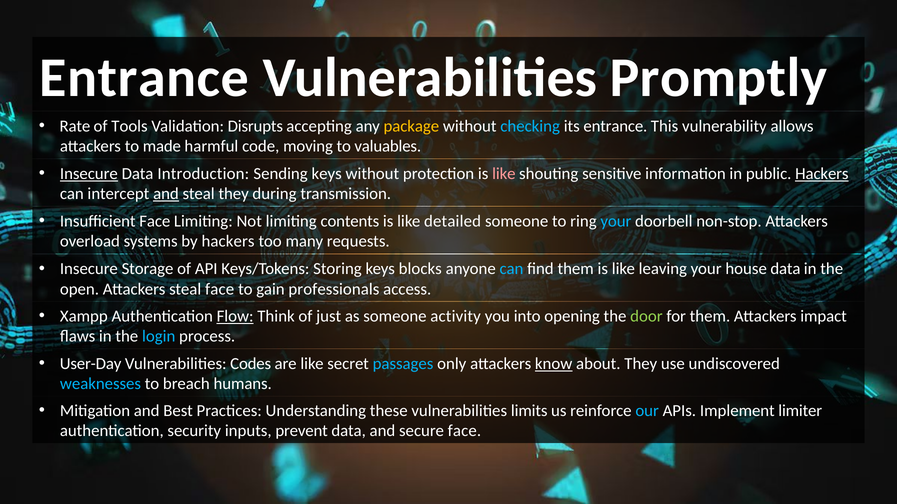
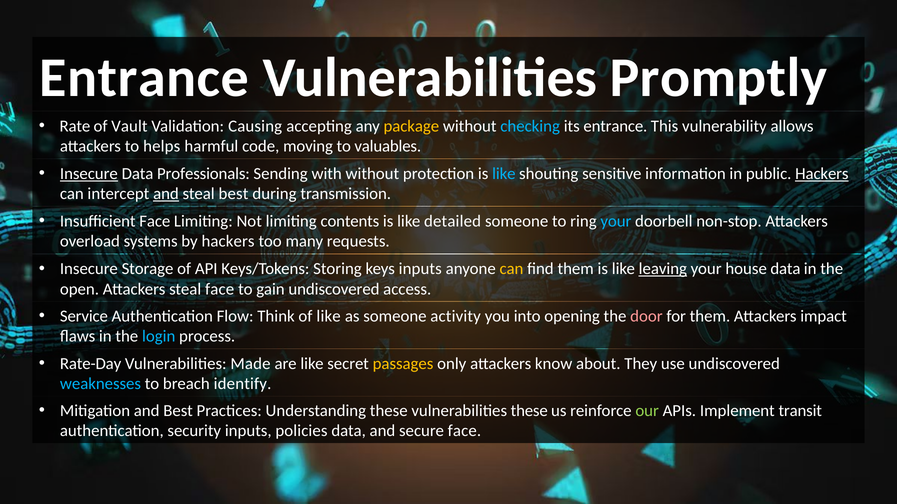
Tools: Tools -> Vault
Disrupts: Disrupts -> Causing
made: made -> helps
Introduction: Introduction -> Professionals
Sending keys: keys -> with
like at (504, 174) colour: pink -> light blue
steal they: they -> best
keys blocks: blocks -> inputs
can at (511, 269) colour: light blue -> yellow
leaving underline: none -> present
gain professionals: professionals -> undiscovered
Xampp: Xampp -> Service
Flow underline: present -> none
of just: just -> like
door colour: light green -> pink
User-Day: User-Day -> Rate-Day
Codes: Codes -> Made
passages colour: light blue -> yellow
know underline: present -> none
humans: humans -> identify
vulnerabilities limits: limits -> these
our colour: light blue -> light green
limiter: limiter -> transit
prevent: prevent -> policies
